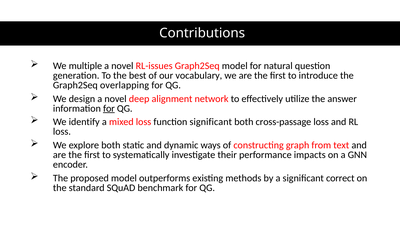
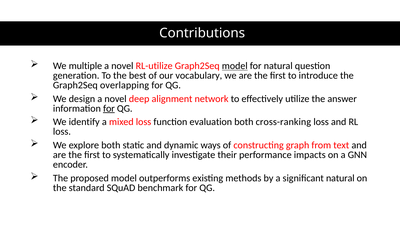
RL-issues: RL-issues -> RL-utilize
model at (235, 66) underline: none -> present
function significant: significant -> evaluation
cross-passage: cross-passage -> cross-ranking
significant correct: correct -> natural
